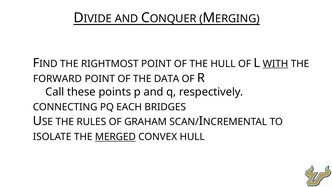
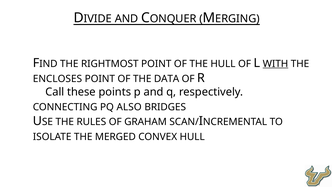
FORWARD: FORWARD -> ENCLOSES
EACH: EACH -> ALSO
MERGED underline: present -> none
